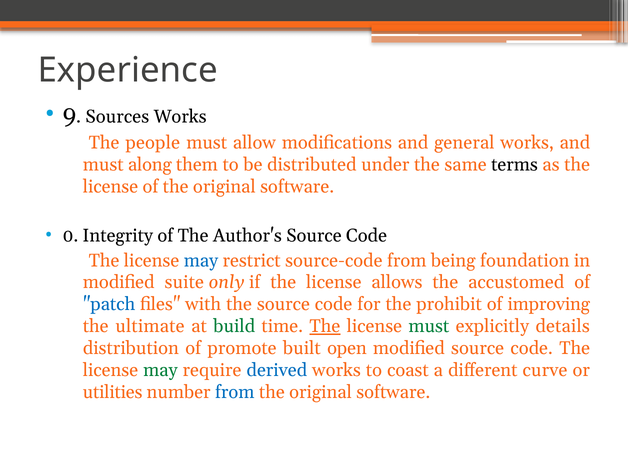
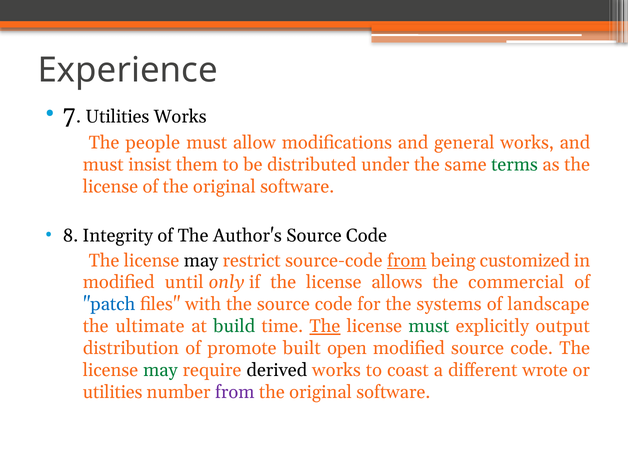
9: 9 -> 7
Sources at (117, 117): Sources -> Utilities
along: along -> insist
terms colour: black -> green
0: 0 -> 8
may at (201, 260) colour: blue -> black
from at (407, 260) underline: none -> present
foundation: foundation -> customized
suite: suite -> until
accustomed: accustomed -> commercial
prohibit: prohibit -> systems
improving: improving -> landscape
details: details -> output
derived colour: blue -> black
curve: curve -> wrote
from at (235, 392) colour: blue -> purple
